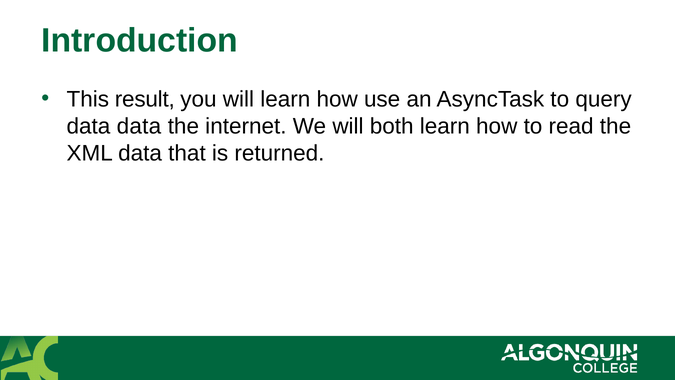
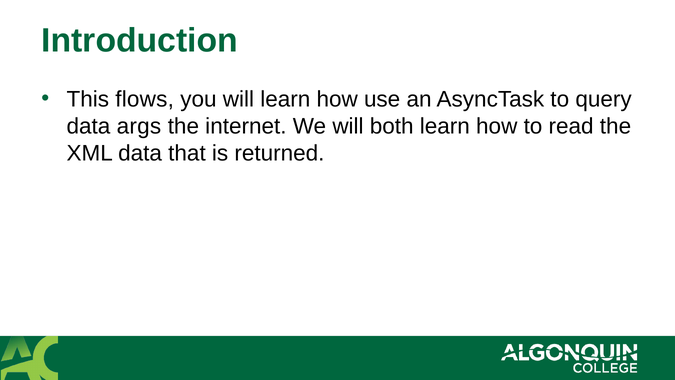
result: result -> flows
data data: data -> args
